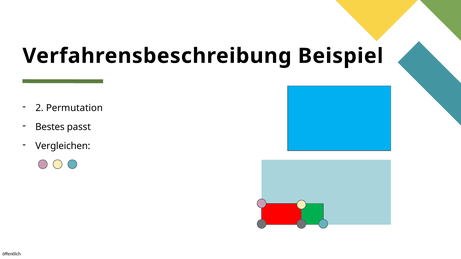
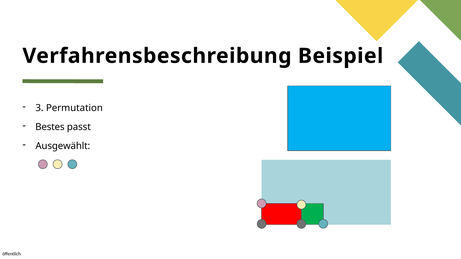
2: 2 -> 3
Vergleichen: Vergleichen -> Ausgewählt
